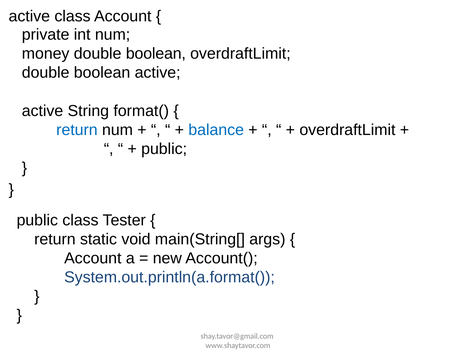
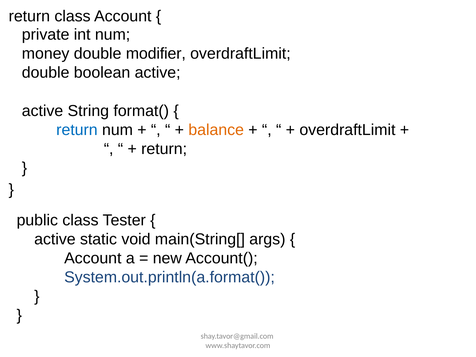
active at (29, 16): active -> return
boolean at (156, 54): boolean -> modifier
balance colour: blue -> orange
public at (164, 149): public -> return
return at (55, 239): return -> active
